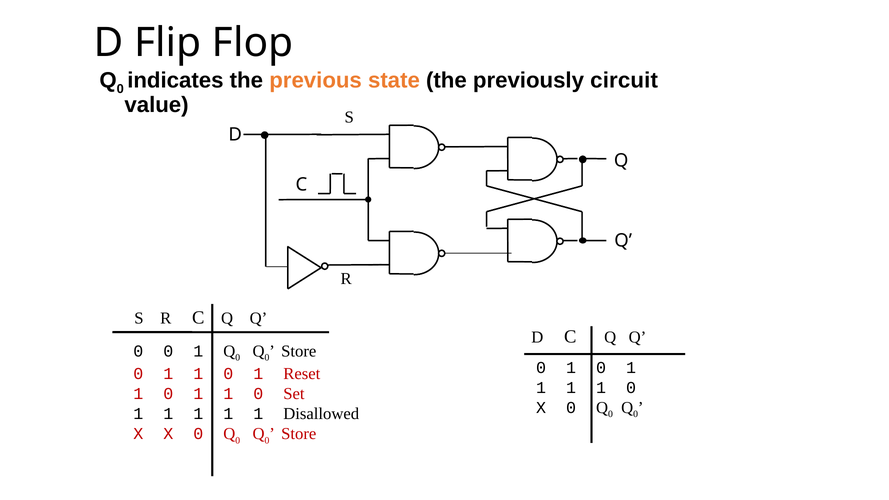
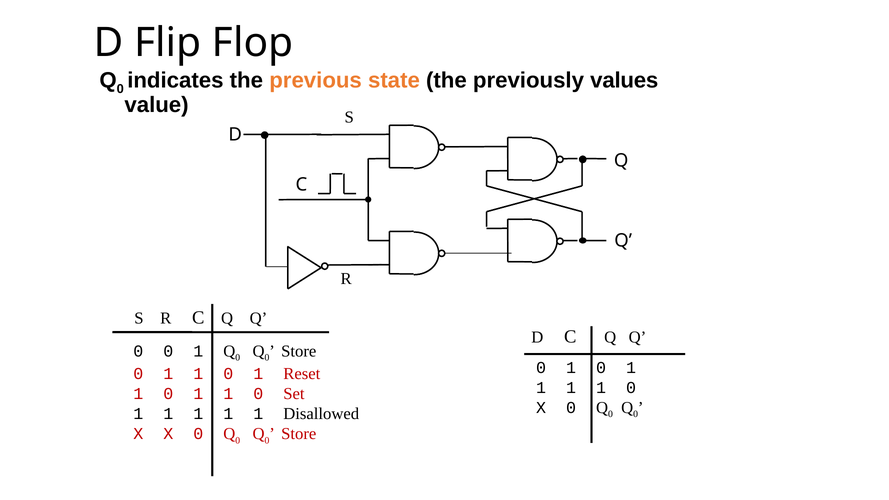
circuit: circuit -> values
